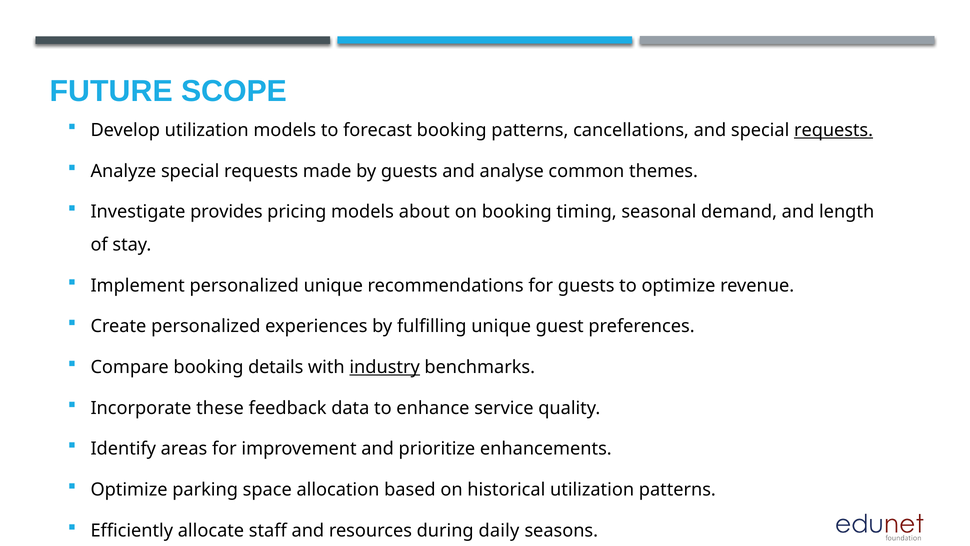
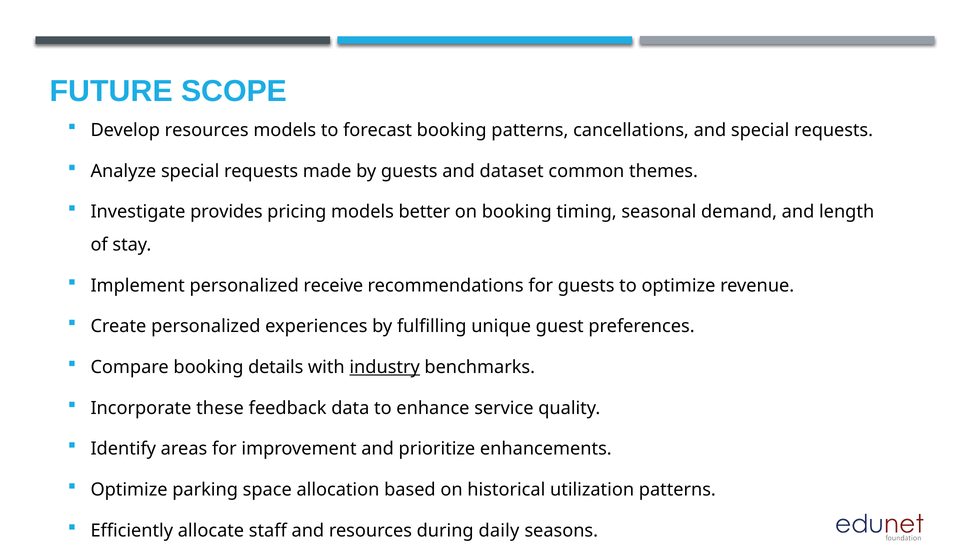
Develop utilization: utilization -> resources
requests at (834, 130) underline: present -> none
analyse: analyse -> dataset
about: about -> better
personalized unique: unique -> receive
